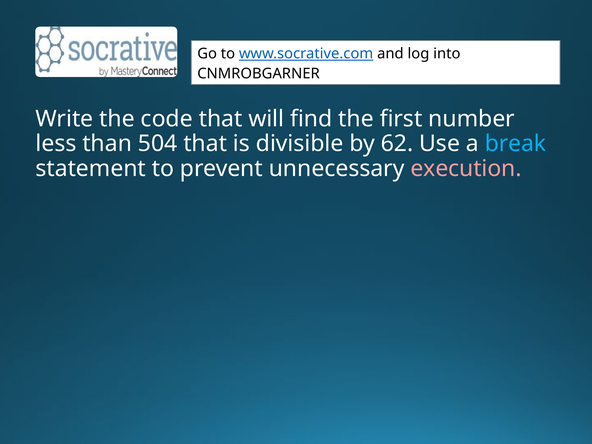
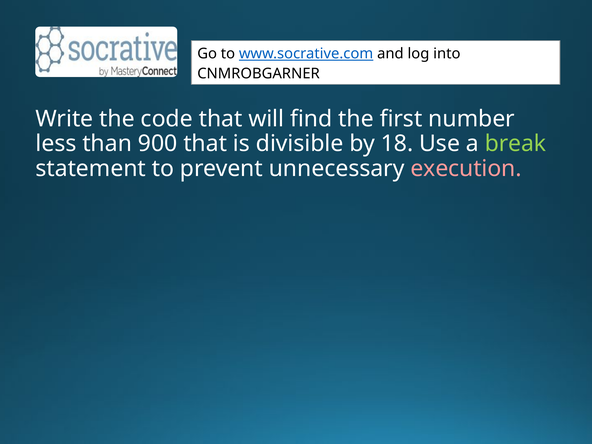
504: 504 -> 900
62: 62 -> 18
break colour: light blue -> light green
